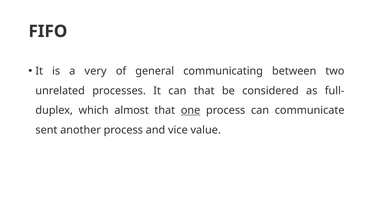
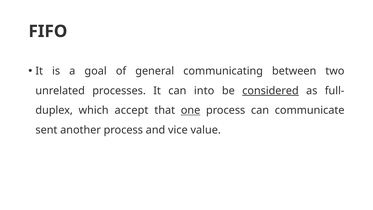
very: very -> goal
can that: that -> into
considered underline: none -> present
almost: almost -> accept
